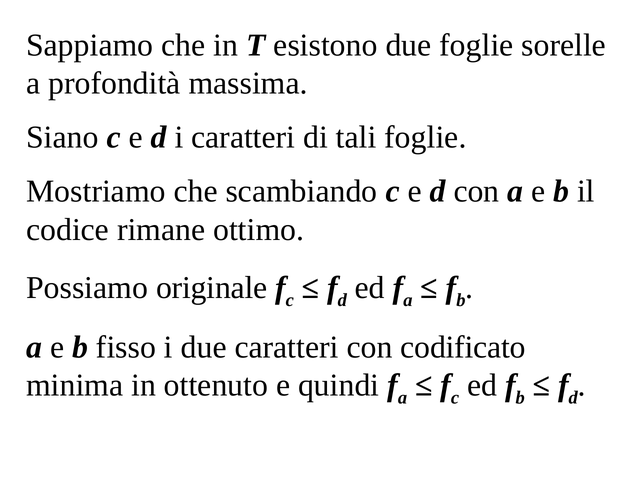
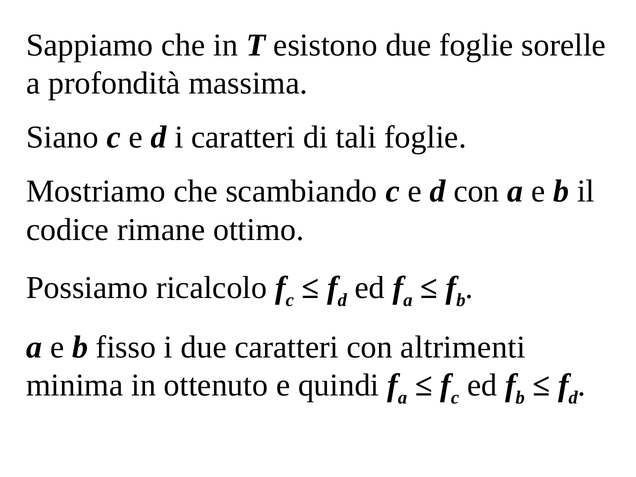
originale: originale -> ricalcolo
codificato: codificato -> altrimenti
